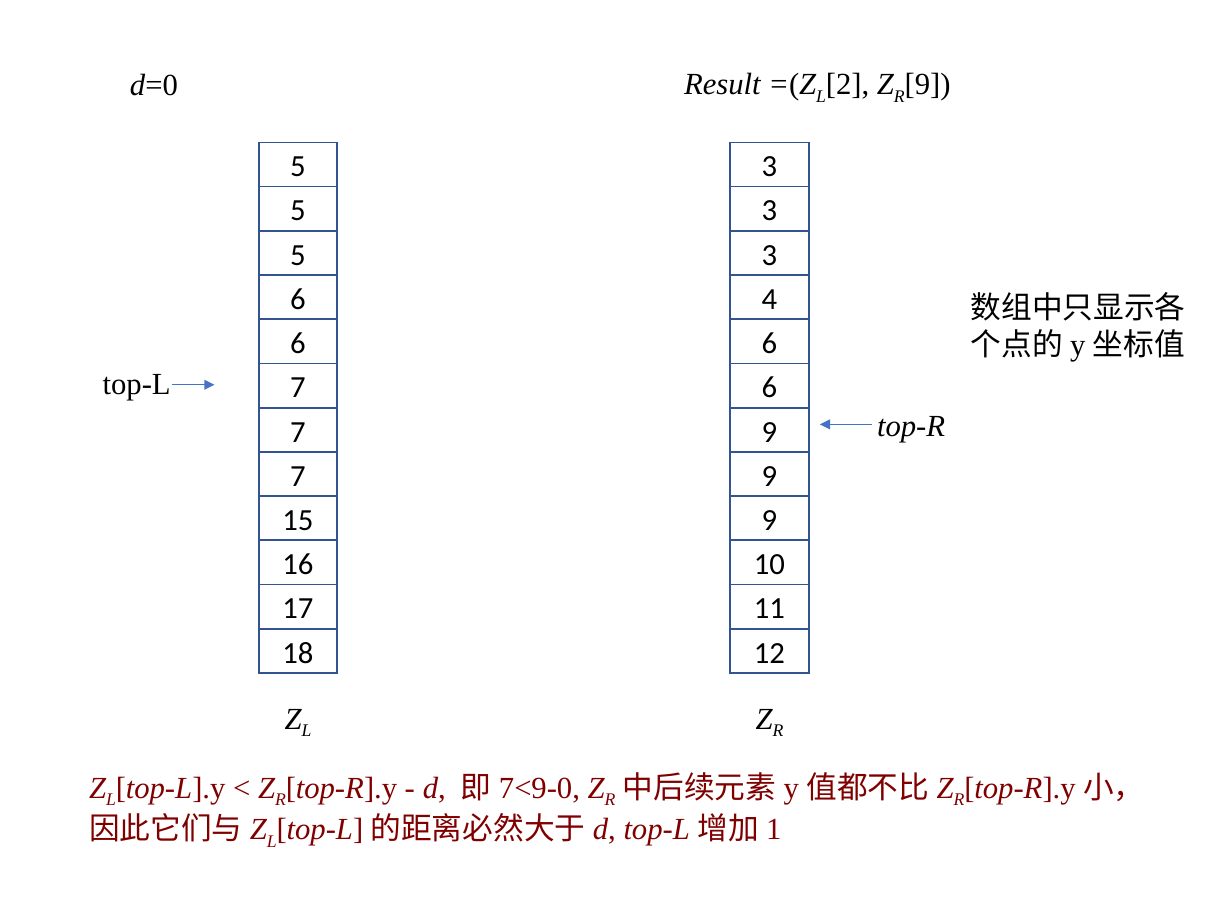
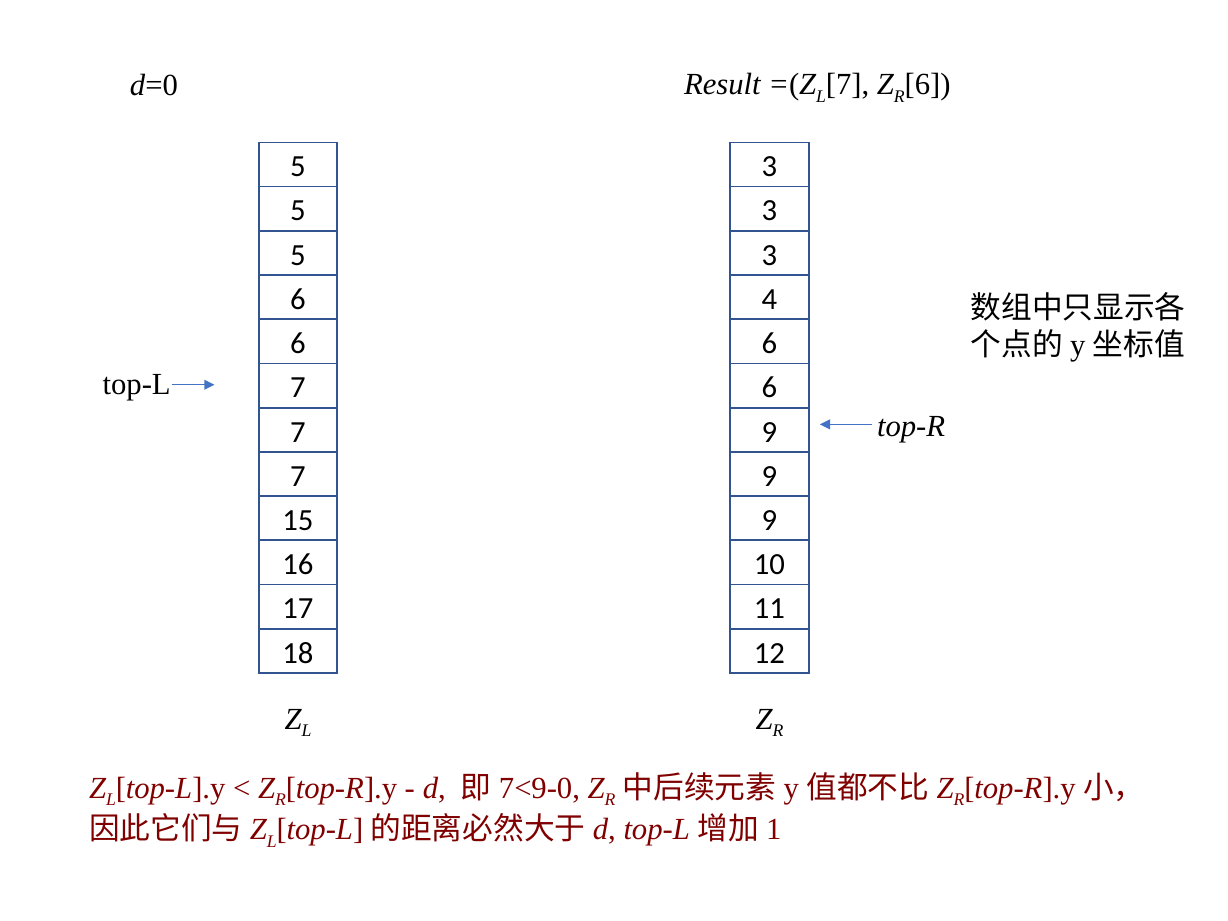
2 at (848, 84): 2 -> 7
9 at (928, 84): 9 -> 6
